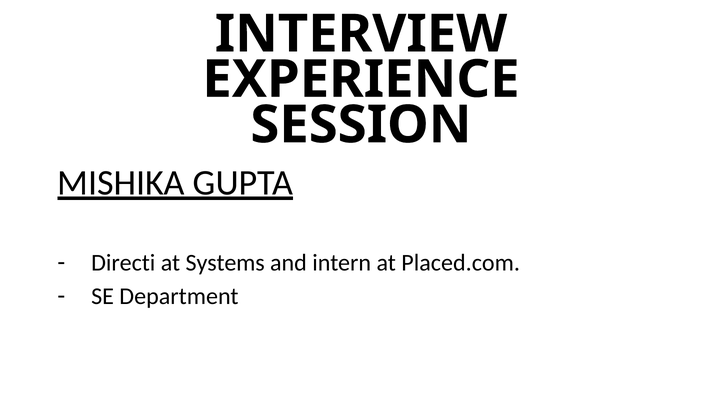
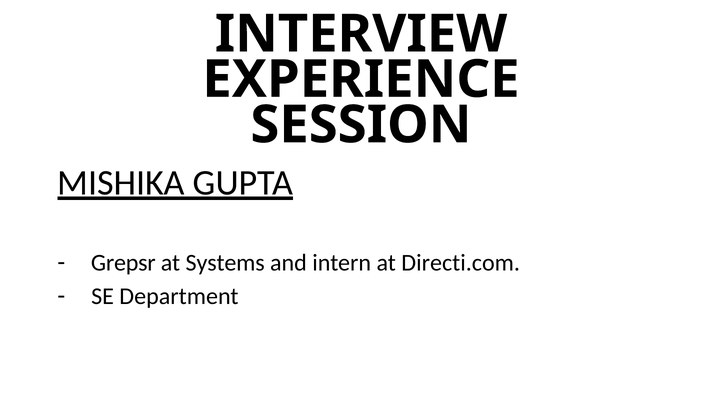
Directi: Directi -> Grepsr
Placed.com: Placed.com -> Directi.com
